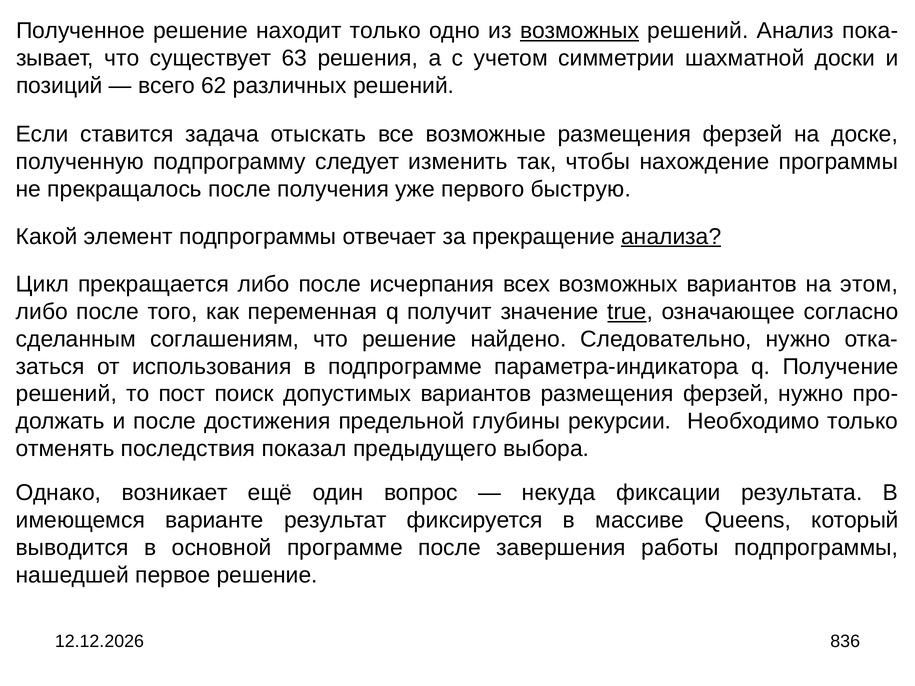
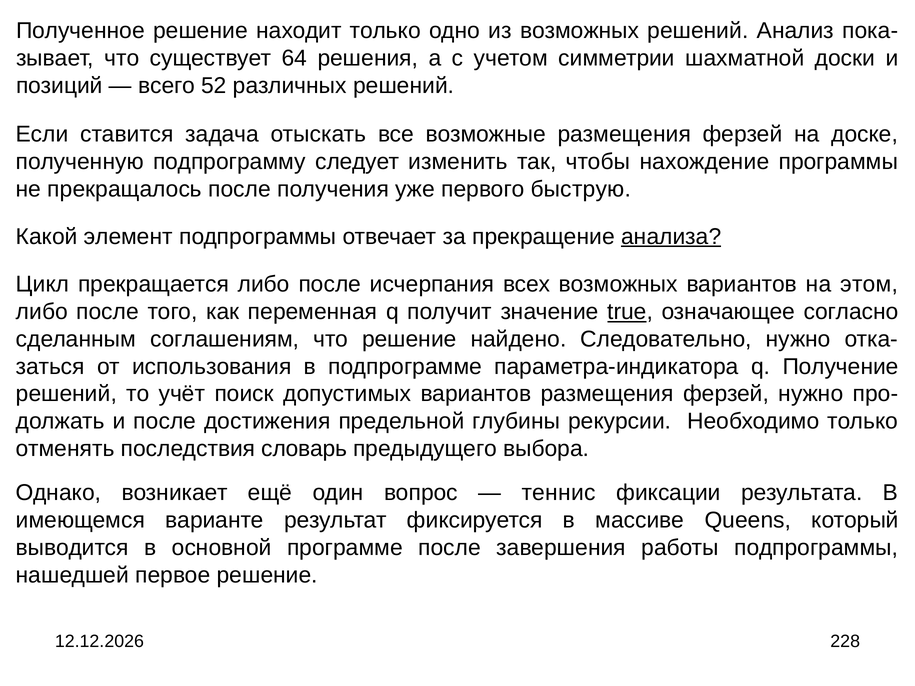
возможных at (580, 31) underline: present -> none
63: 63 -> 64
62: 62 -> 52
пост: пост -> учёт
показал: показал -> словарь
некуда: некуда -> теннис
836: 836 -> 228
